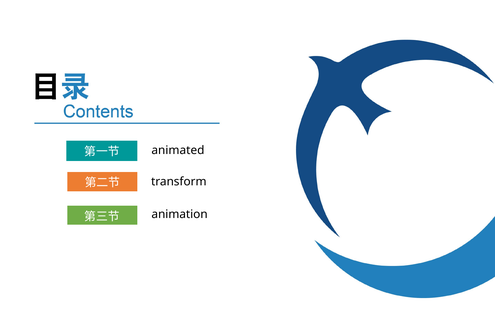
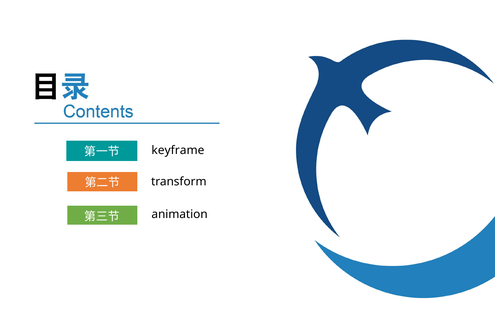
animated: animated -> keyframe
